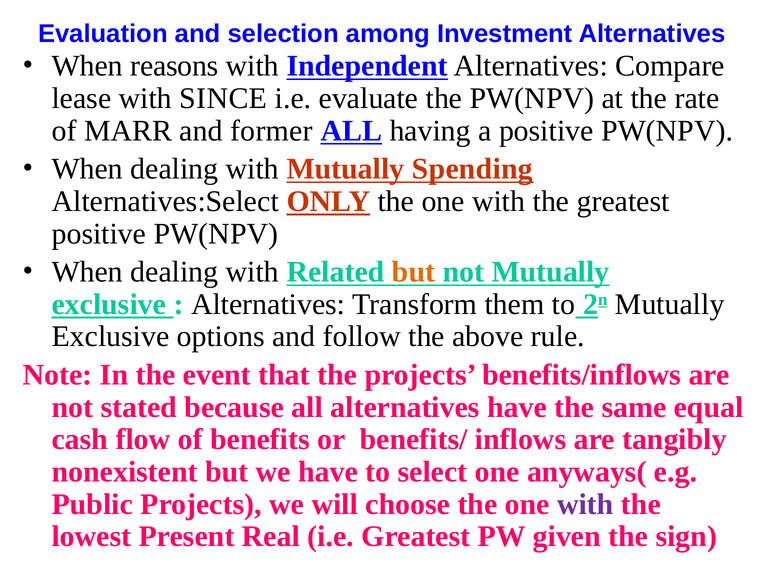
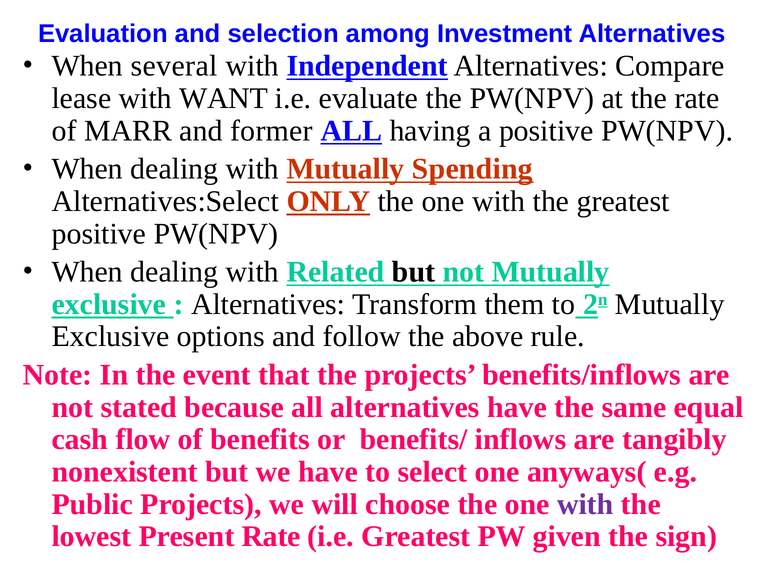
reasons: reasons -> several
SINCE: SINCE -> WANT
but at (414, 272) colour: orange -> black
Present Real: Real -> Rate
